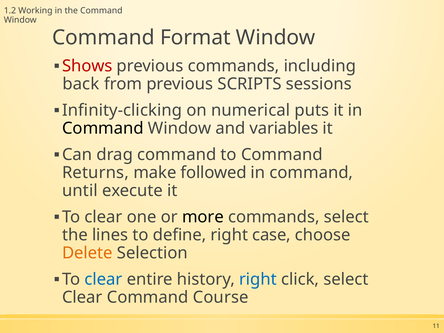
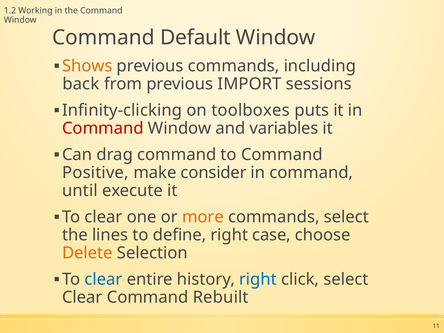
Format: Format -> Default
Shows colour: red -> orange
SCRIPTS: SCRIPTS -> IMPORT
numerical: numerical -> toolboxes
Command at (103, 128) colour: black -> red
Returns: Returns -> Positive
followed: followed -> consider
more colour: black -> orange
Course: Course -> Rebuilt
